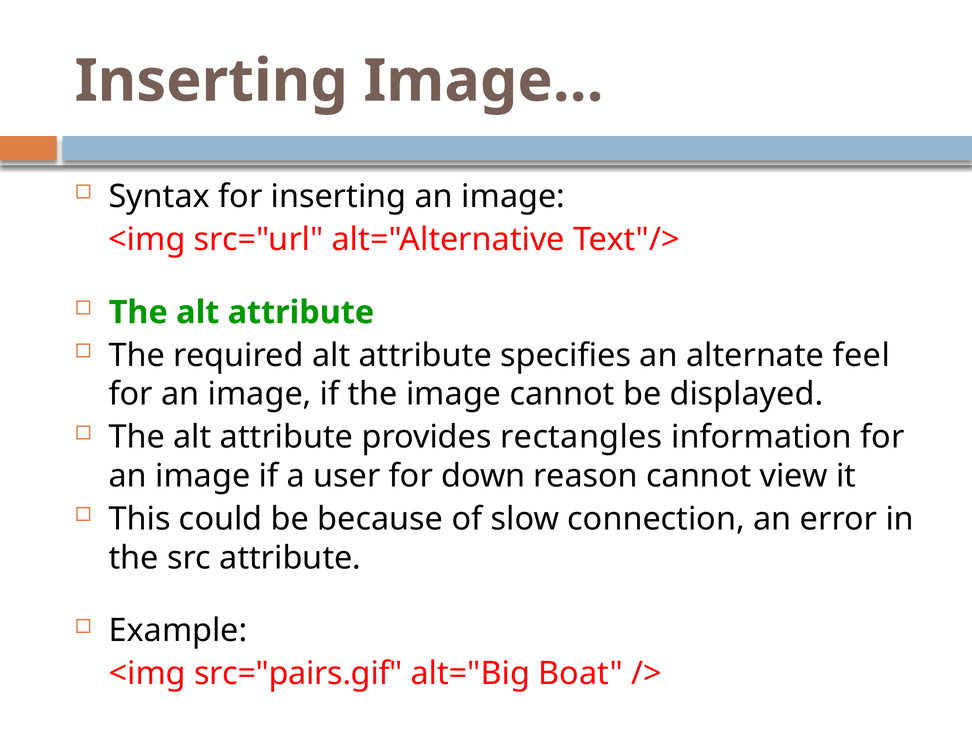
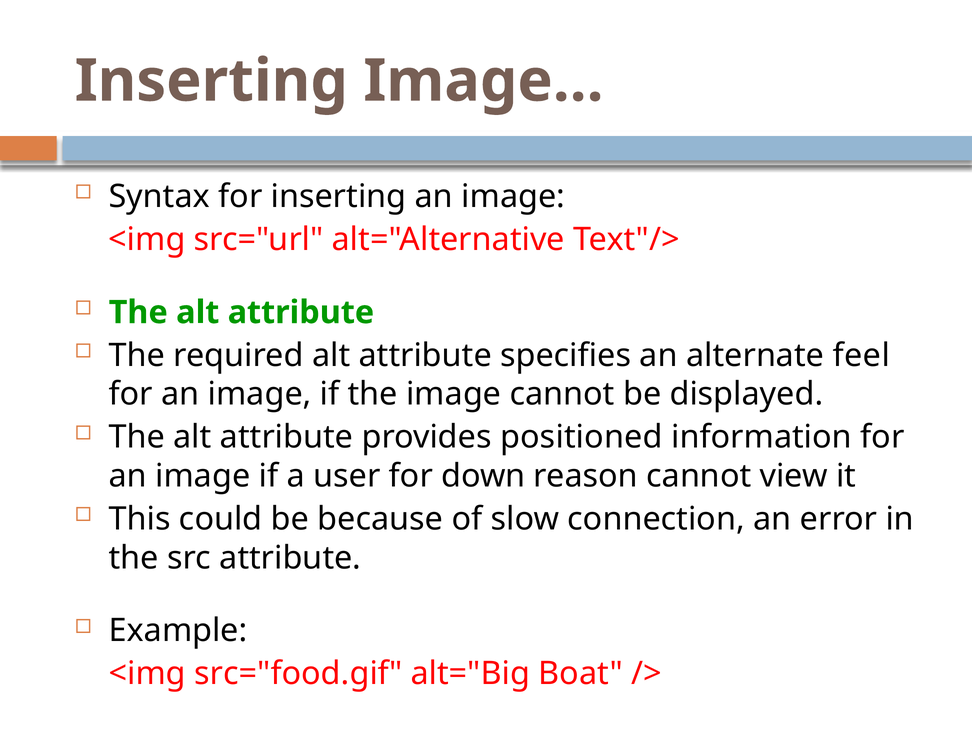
rectangles: rectangles -> positioned
src="pairs.gif: src="pairs.gif -> src="food.gif
